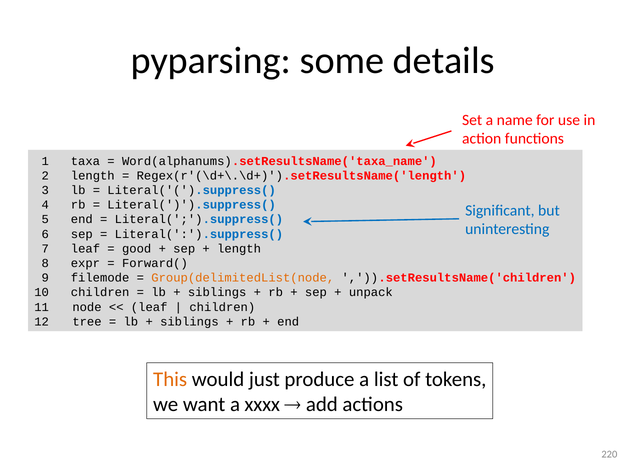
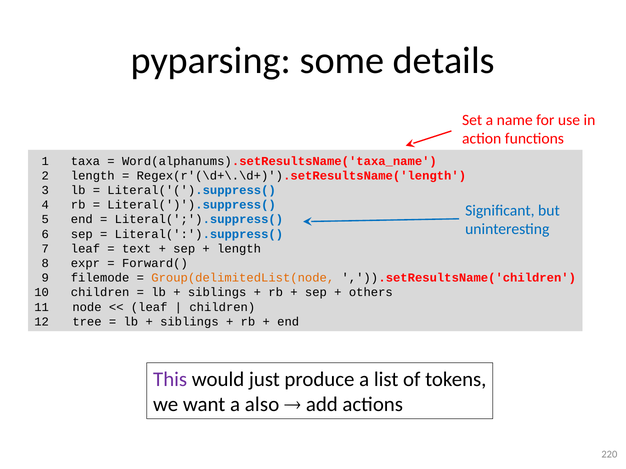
good: good -> text
unpack: unpack -> others
This colour: orange -> purple
xxxx: xxxx -> also
